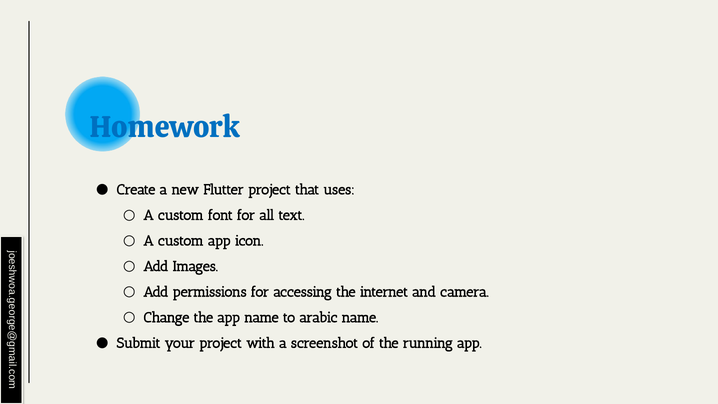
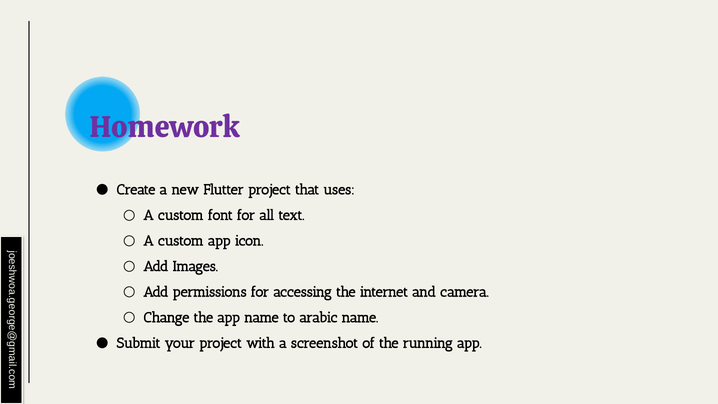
Homework colour: blue -> purple
